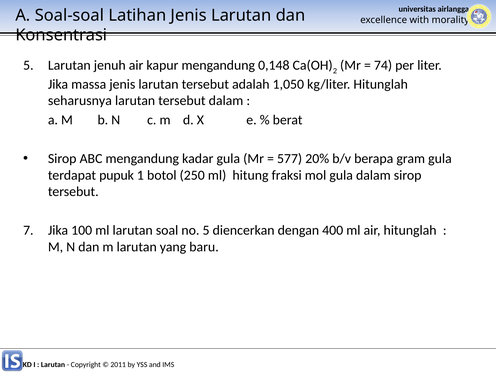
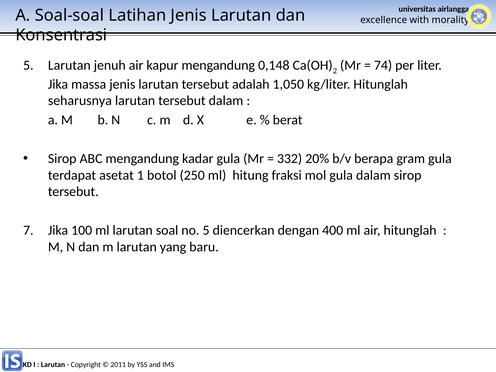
577: 577 -> 332
pupuk: pupuk -> asetat
